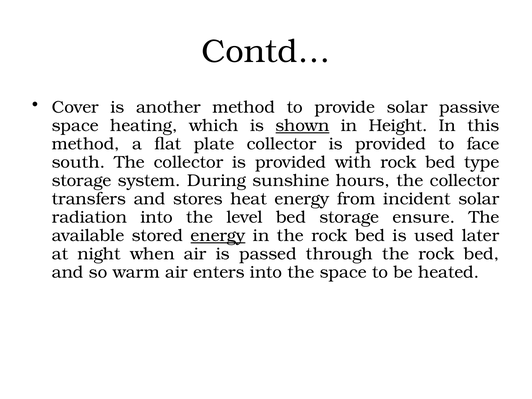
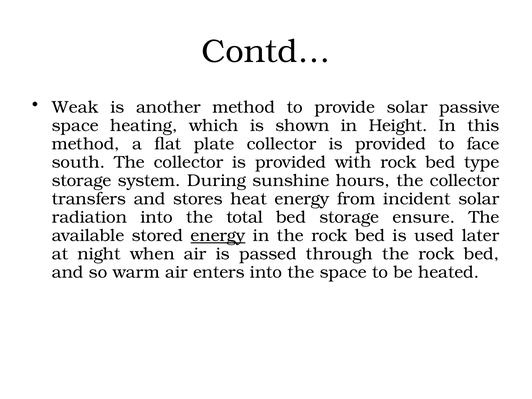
Cover: Cover -> Weak
shown underline: present -> none
level: level -> total
